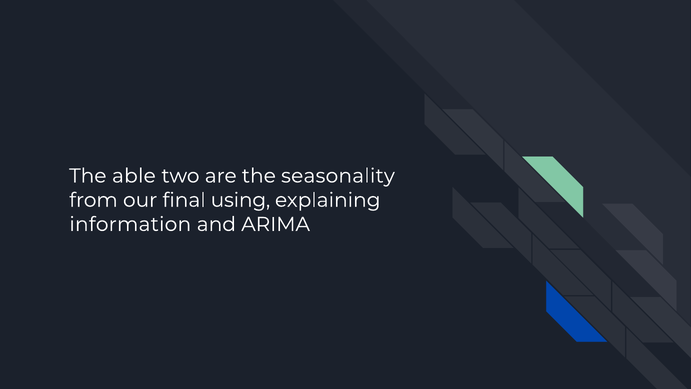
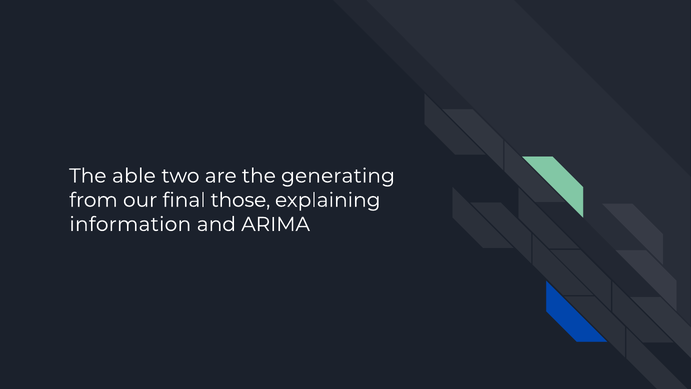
seasonality: seasonality -> generating
using: using -> those
